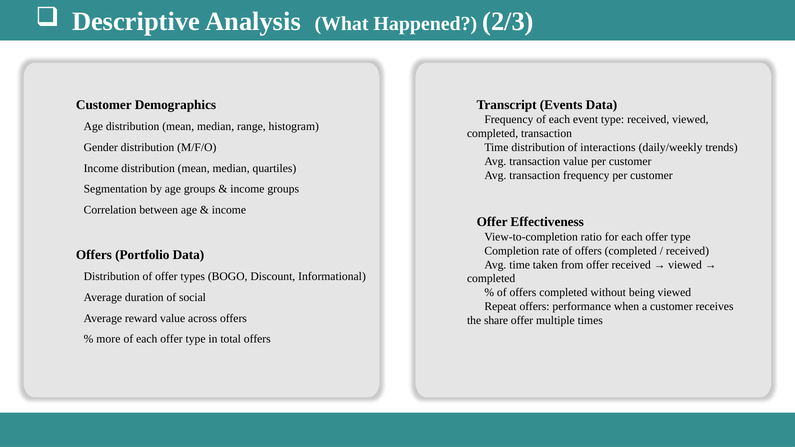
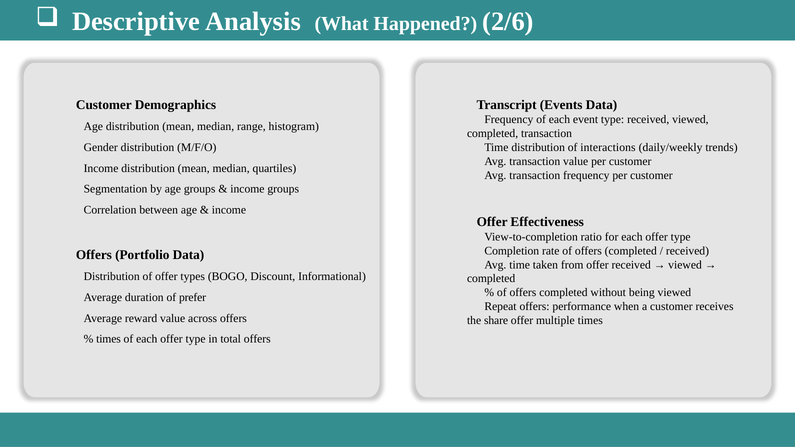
2/3: 2/3 -> 2/6
social: social -> prefer
more at (108, 339): more -> times
